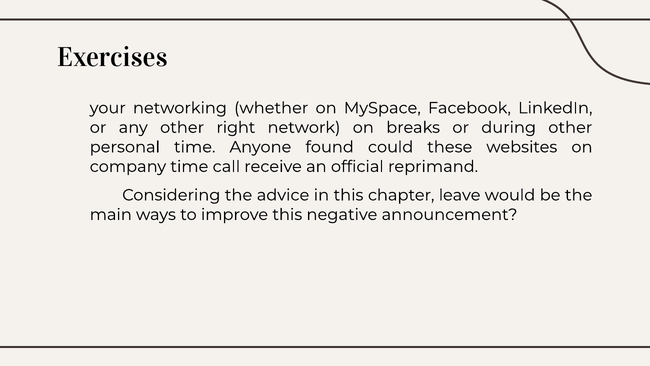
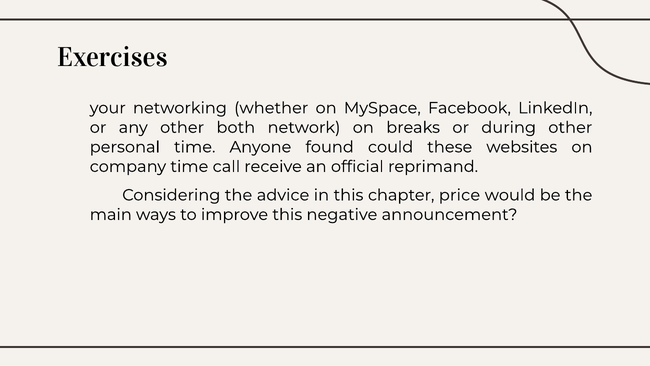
right: right -> both
leave: leave -> price
